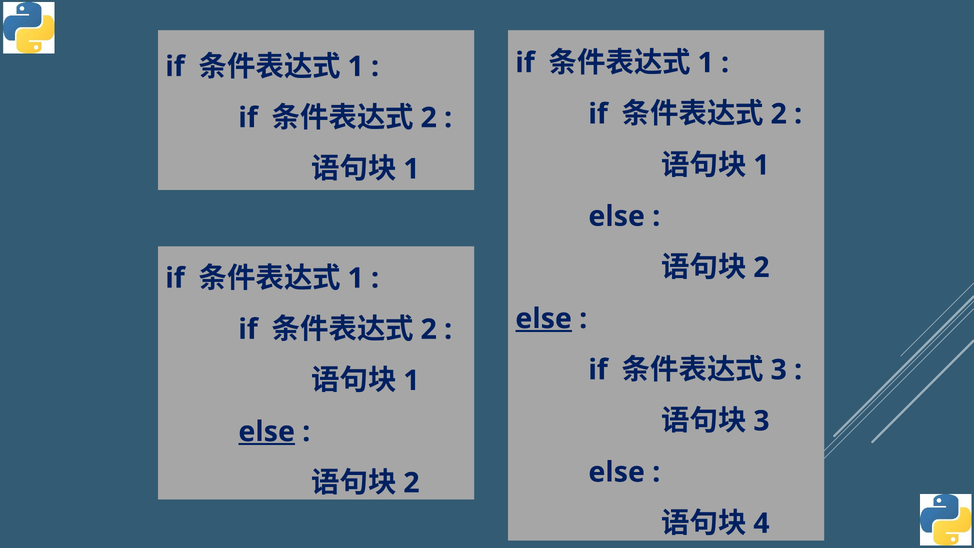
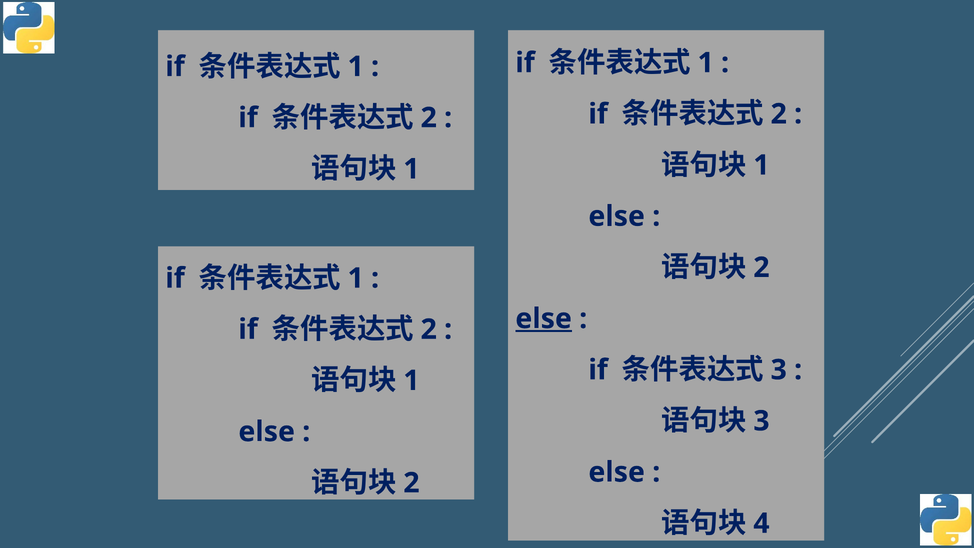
else at (267, 432) underline: present -> none
